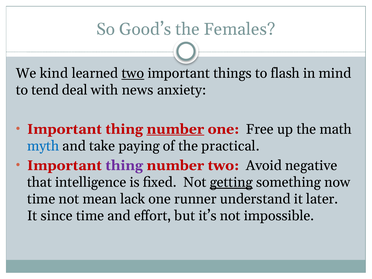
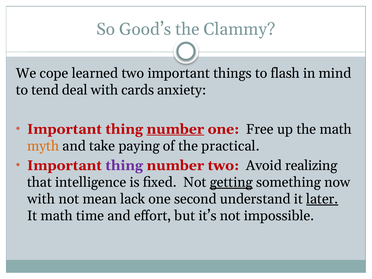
Females: Females -> Clammy
kind: kind -> cope
two at (133, 73) underline: present -> none
news: news -> cards
myth colour: blue -> orange
negative: negative -> realizing
time at (41, 199): time -> with
runner: runner -> second
later underline: none -> present
It since: since -> math
